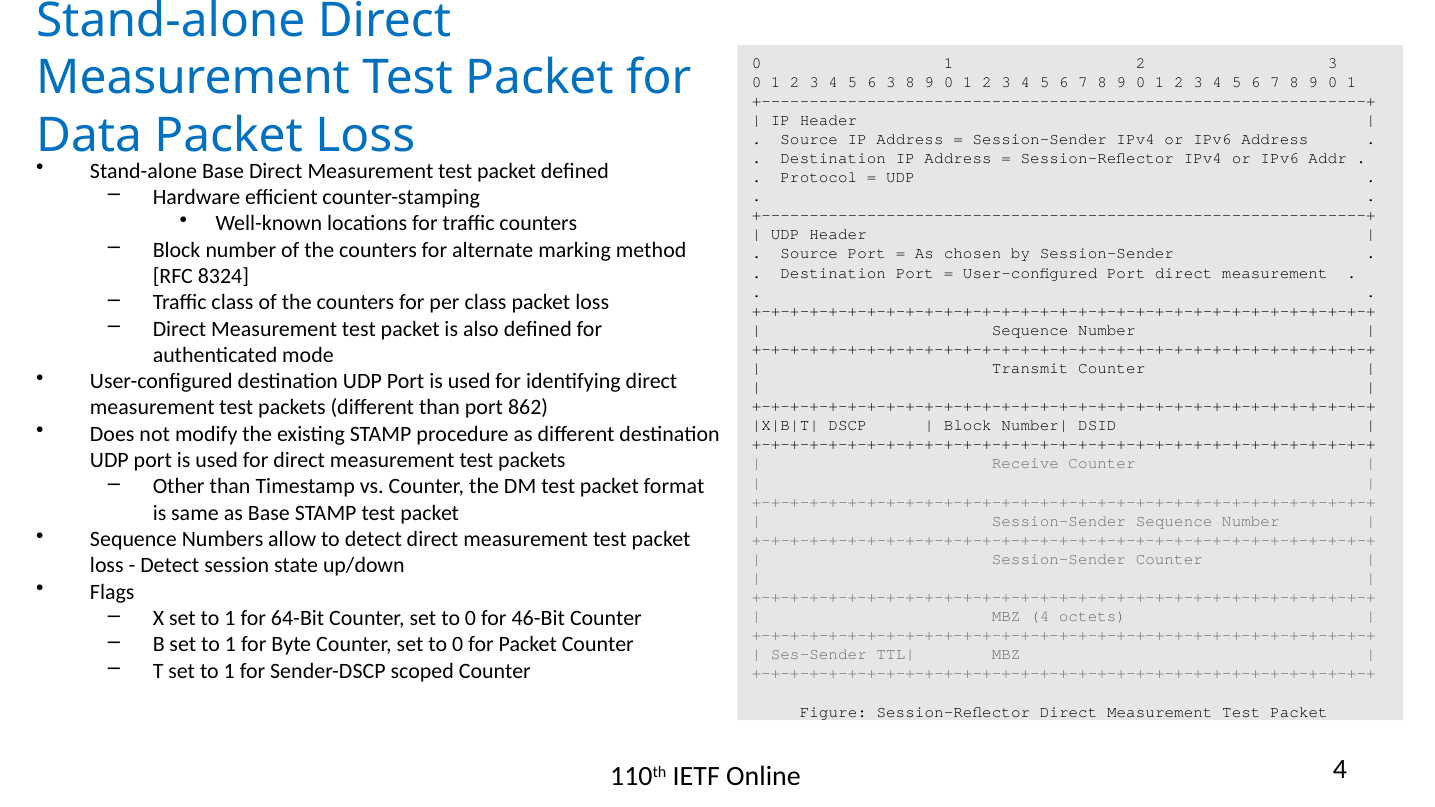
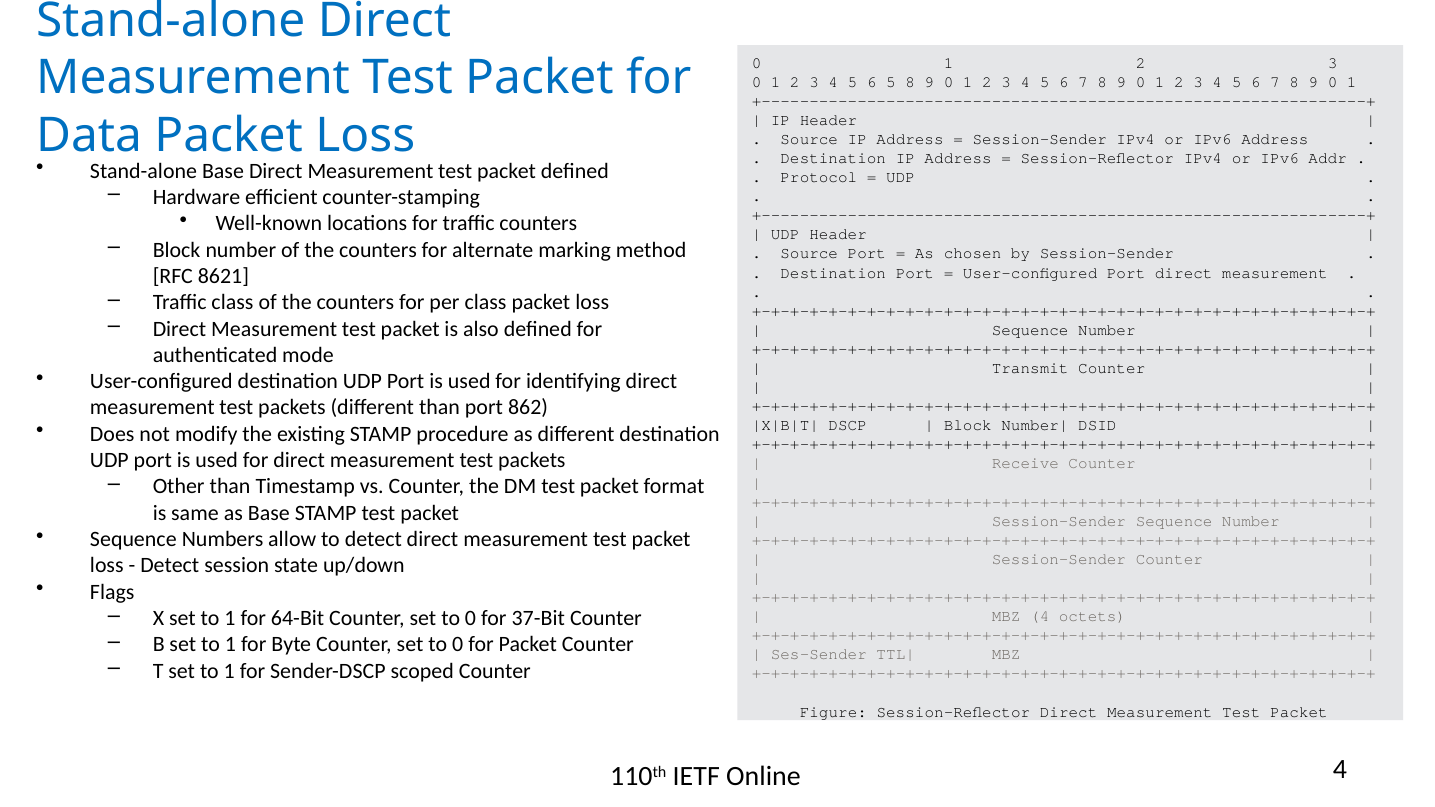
6 3: 3 -> 5
8324: 8324 -> 8621
46-Bit: 46-Bit -> 37-Bit
